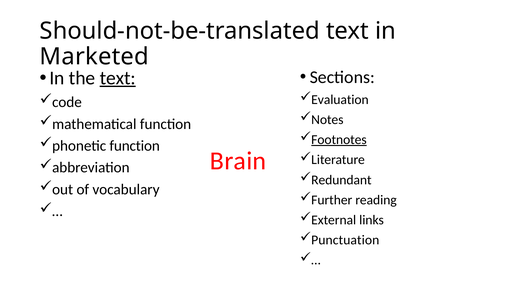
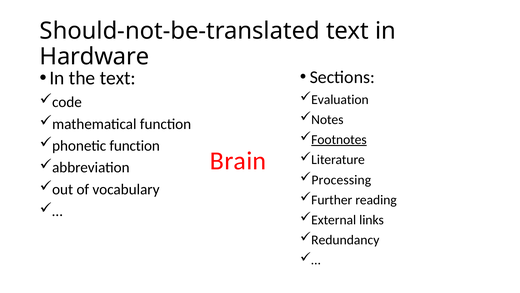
Marketed: Marketed -> Hardware
text at (118, 78) underline: present -> none
Redundant: Redundant -> Processing
Punctuation: Punctuation -> Redundancy
